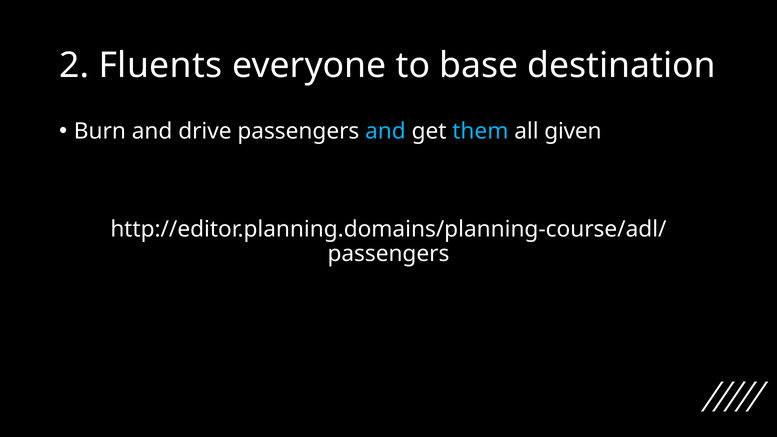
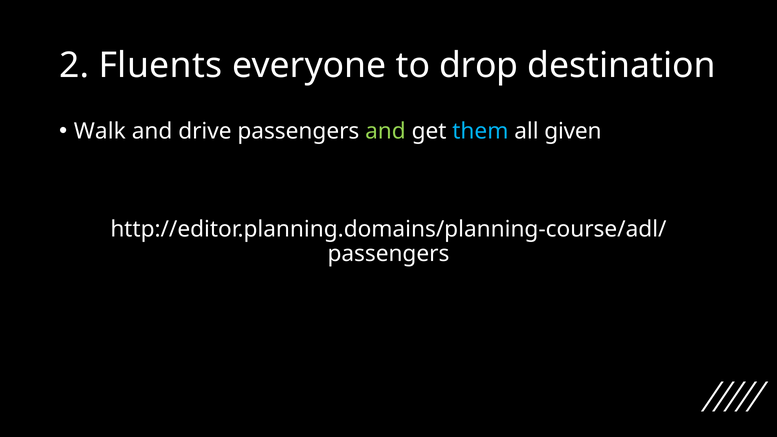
base: base -> drop
Burn: Burn -> Walk
and at (385, 131) colour: light blue -> light green
